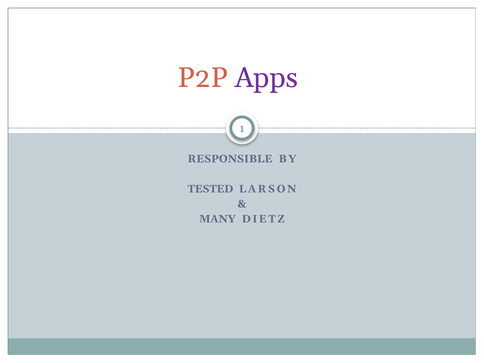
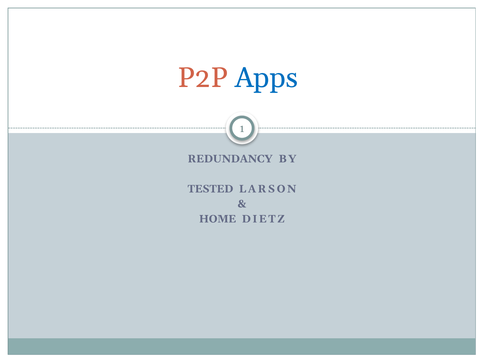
Apps colour: purple -> blue
RESPONSIBLE: RESPONSIBLE -> REDUNDANCY
MANY: MANY -> HOME
